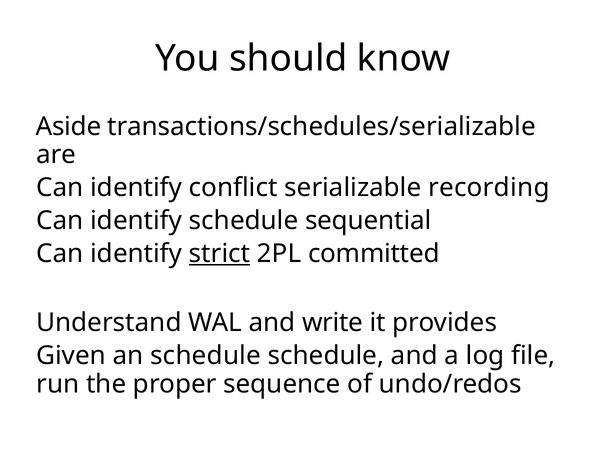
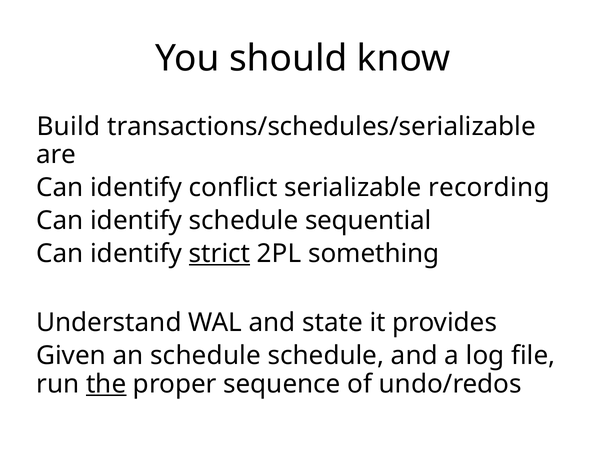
Aside: Aside -> Build
committed: committed -> something
write: write -> state
the underline: none -> present
